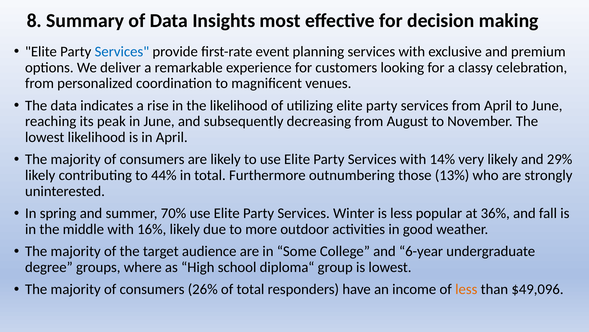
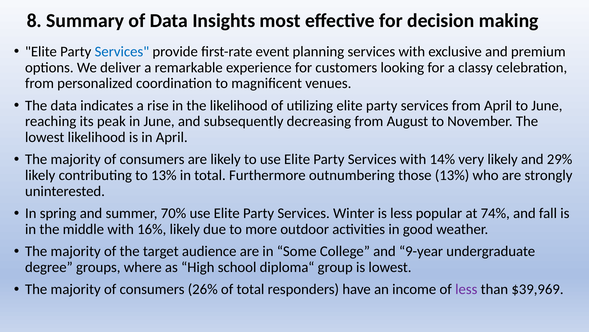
to 44%: 44% -> 13%
36%: 36% -> 74%
6-year: 6-year -> 9-year
less at (466, 289) colour: orange -> purple
$49,096: $49,096 -> $39,969
